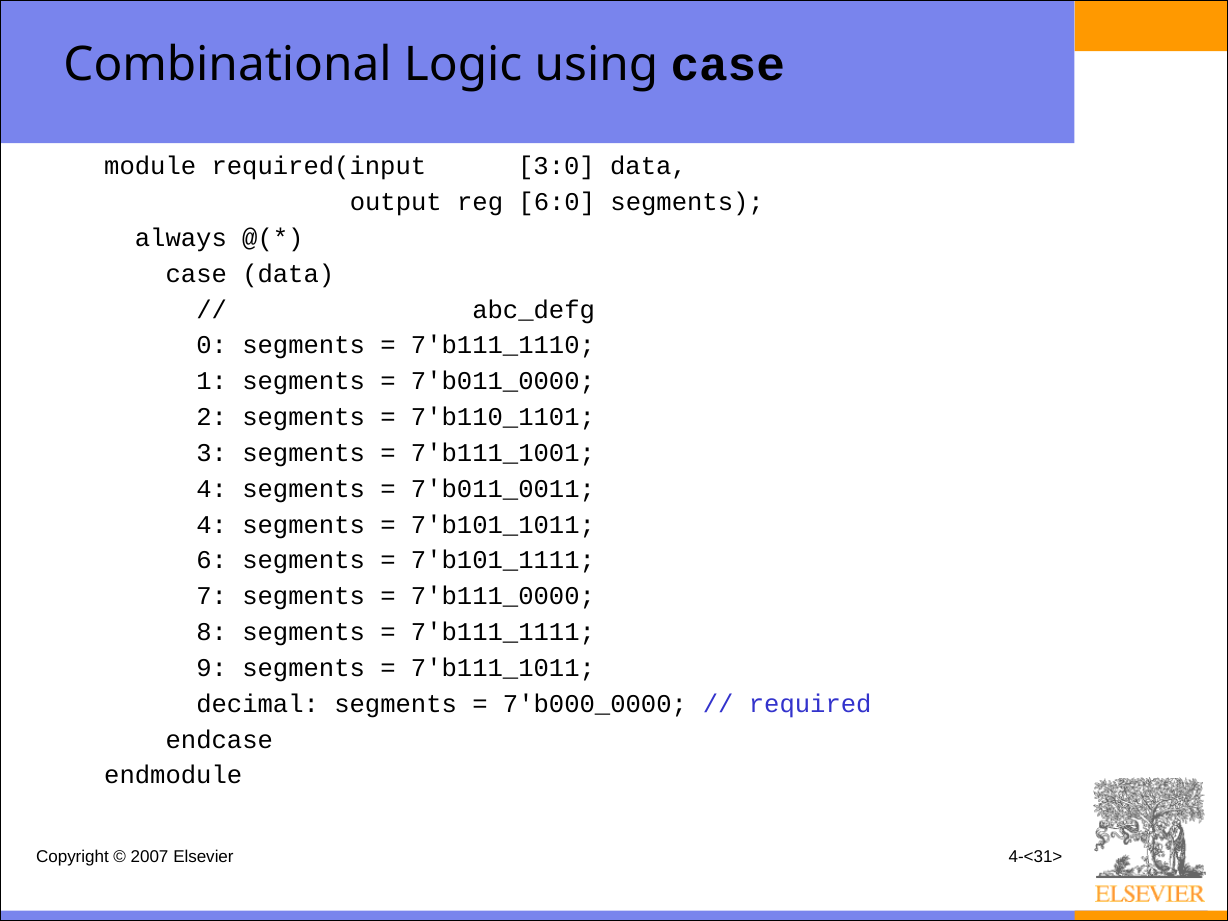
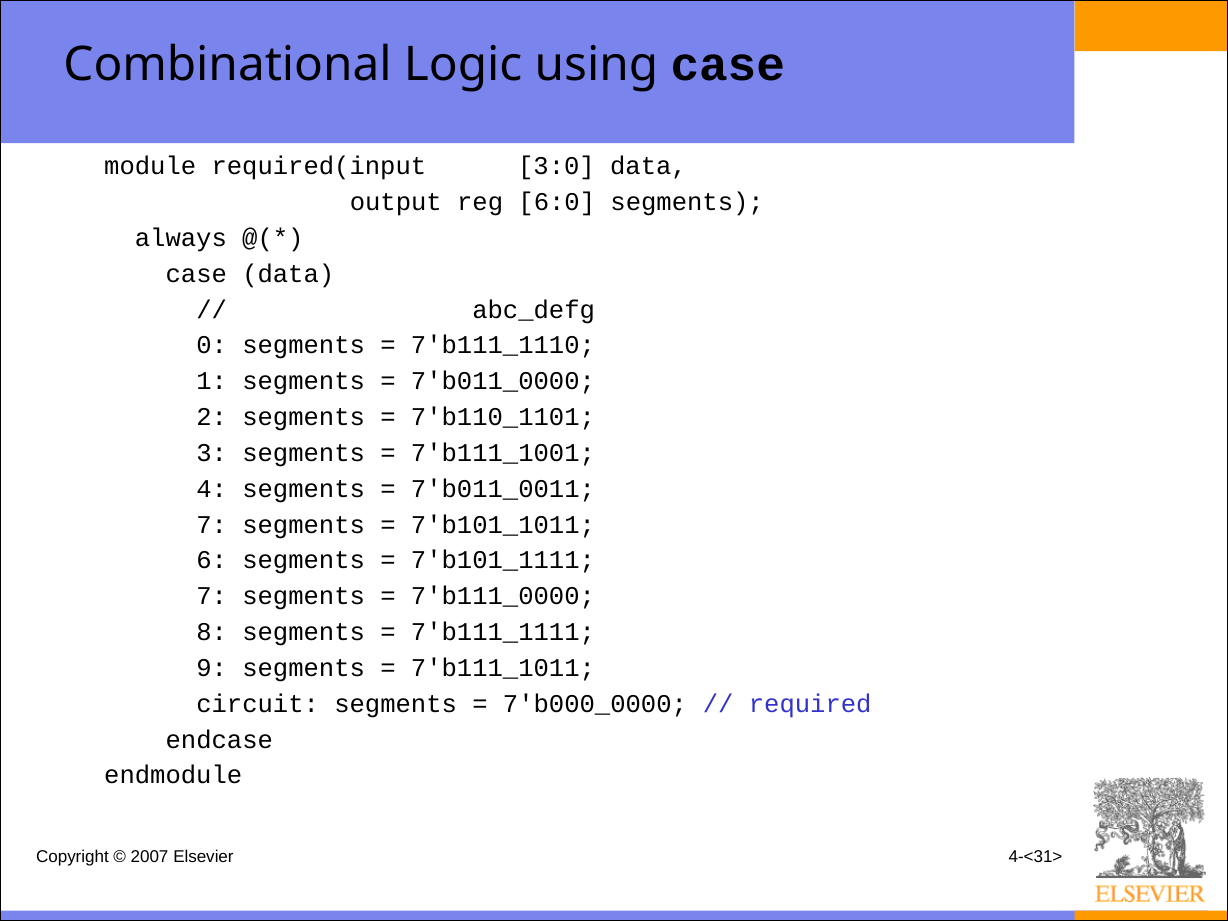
4 at (212, 525): 4 -> 7
decimal: decimal -> circuit
